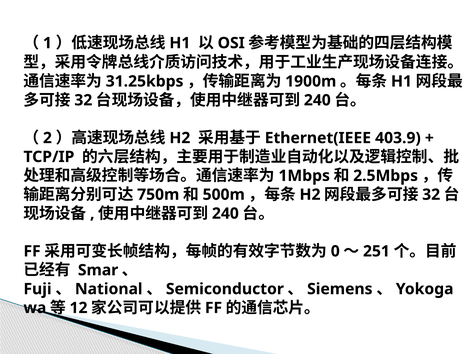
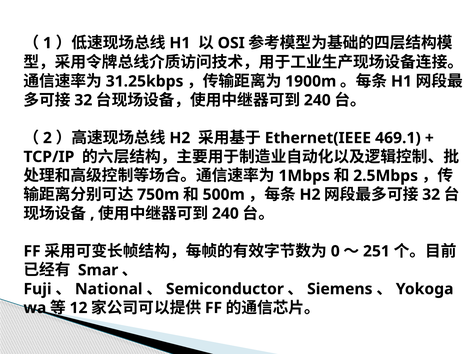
403.9: 403.9 -> 469.1
